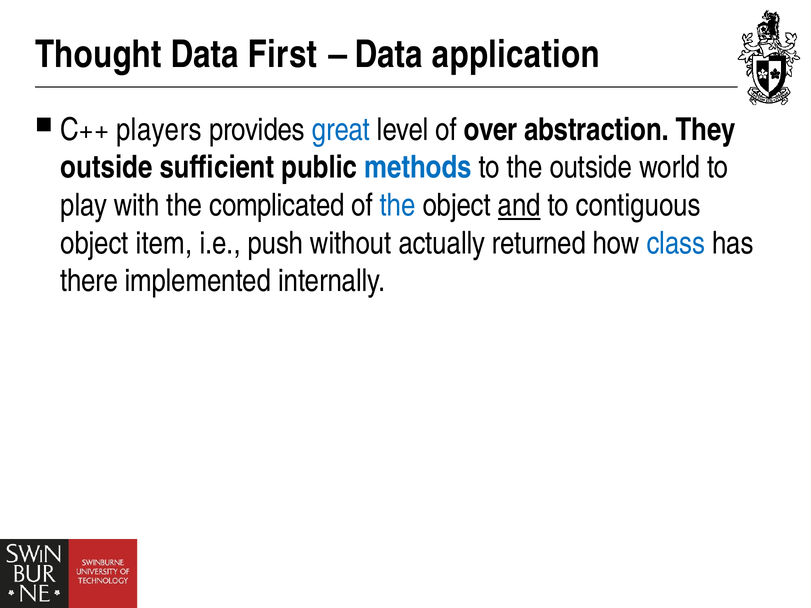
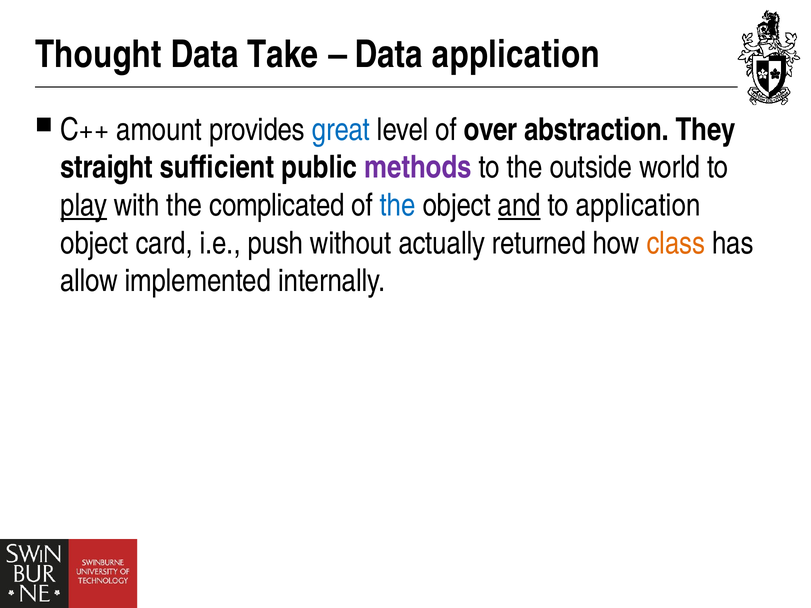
First: First -> Take
players: players -> amount
outside at (107, 168): outside -> straight
methods colour: blue -> purple
play underline: none -> present
to contiguous: contiguous -> application
item: item -> card
class colour: blue -> orange
there: there -> allow
